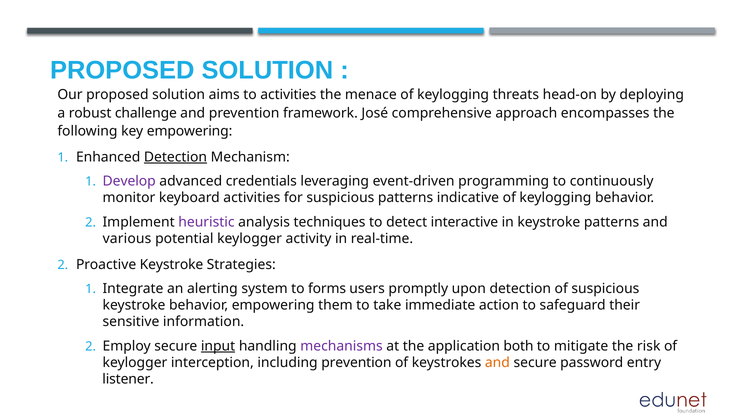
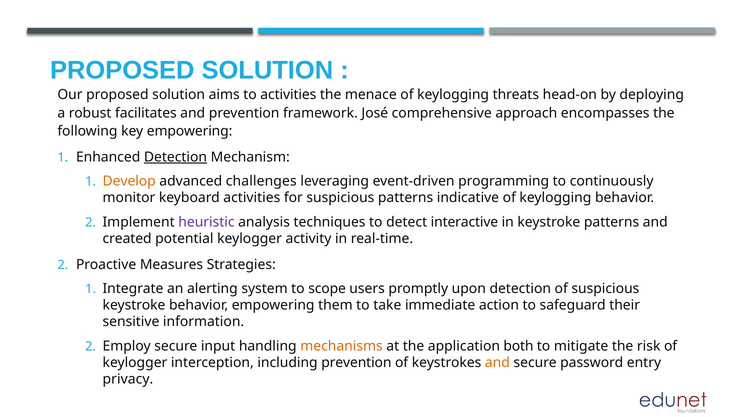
challenge: challenge -> facilitates
Develop colour: purple -> orange
credentials: credentials -> challenges
various: various -> created
Proactive Keystroke: Keystroke -> Measures
forms: forms -> scope
input underline: present -> none
mechanisms colour: purple -> orange
listener: listener -> privacy
